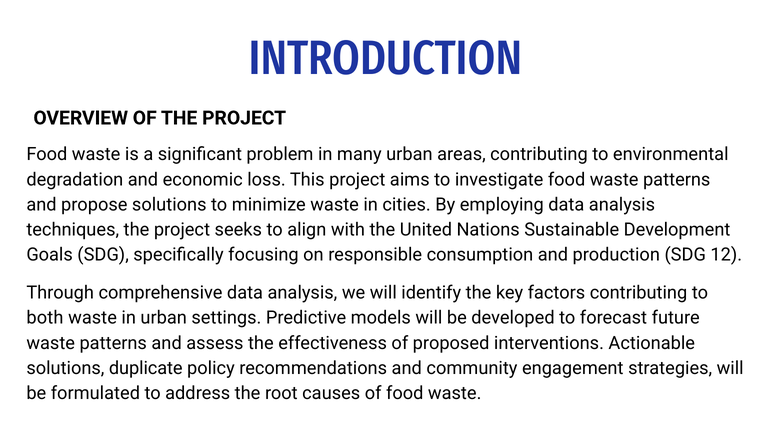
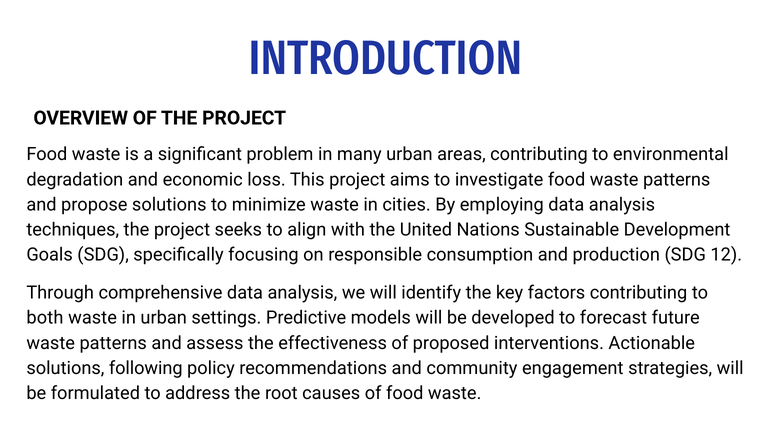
duplicate: duplicate -> following
